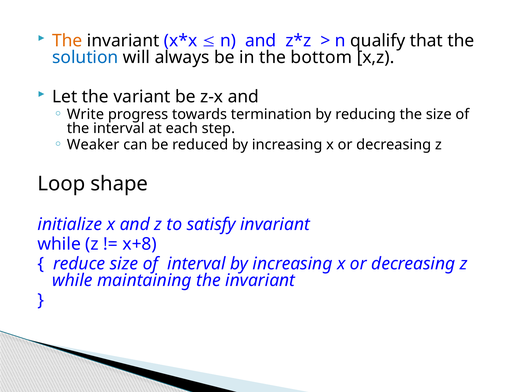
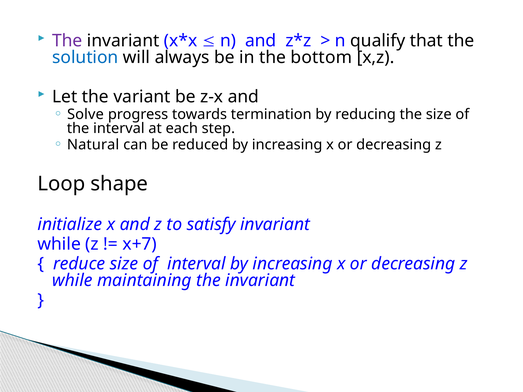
The at (67, 41) colour: orange -> purple
Write: Write -> Solve
Weaker: Weaker -> Natural
x+8: x+8 -> x+7
